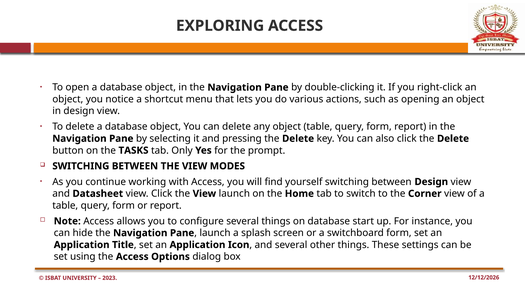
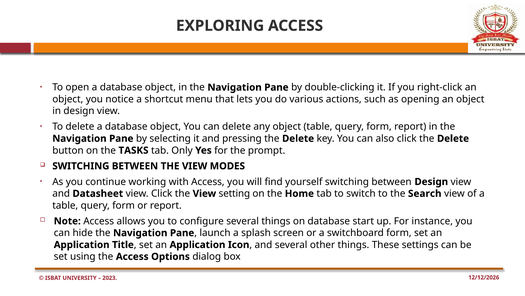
View launch: launch -> setting
Corner: Corner -> Search
